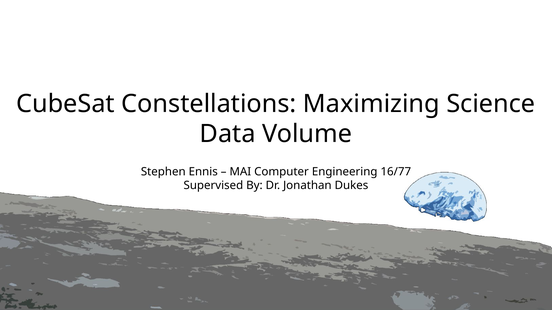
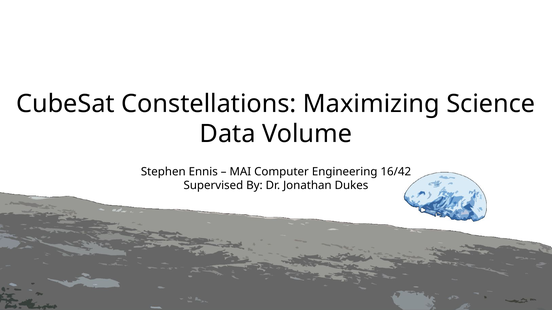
16/77: 16/77 -> 16/42
